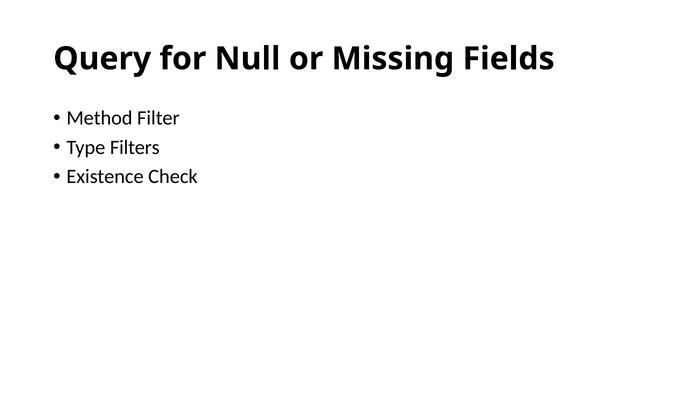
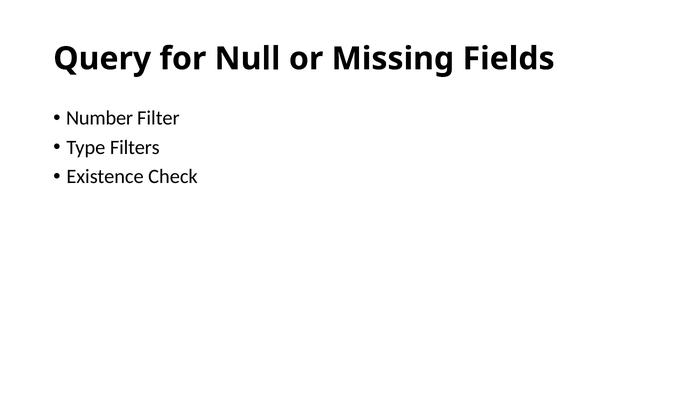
Method: Method -> Number
